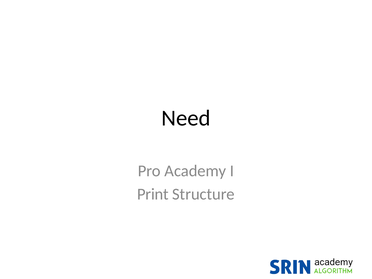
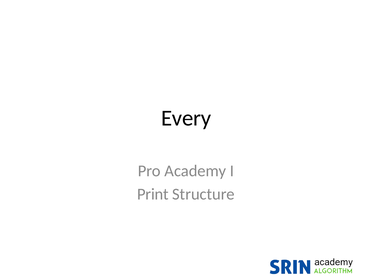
Need: Need -> Every
